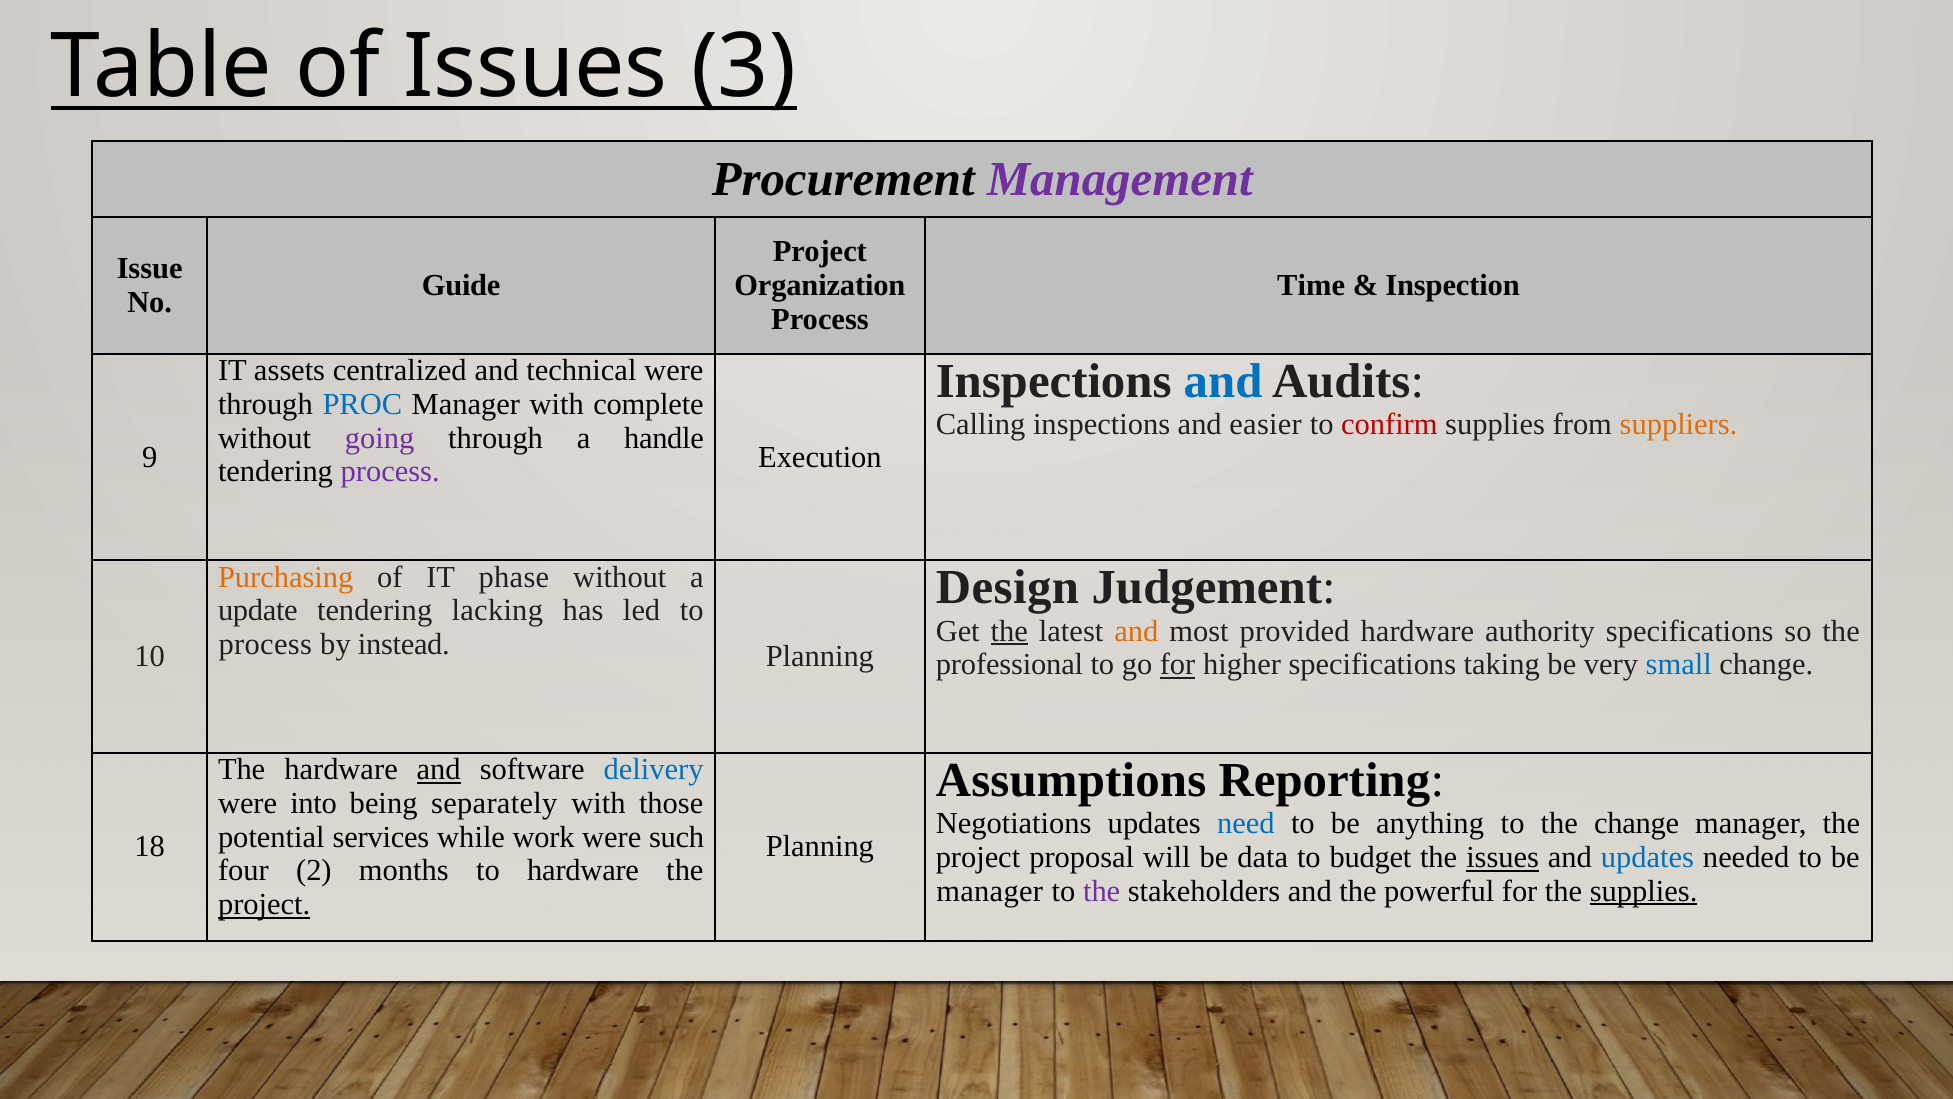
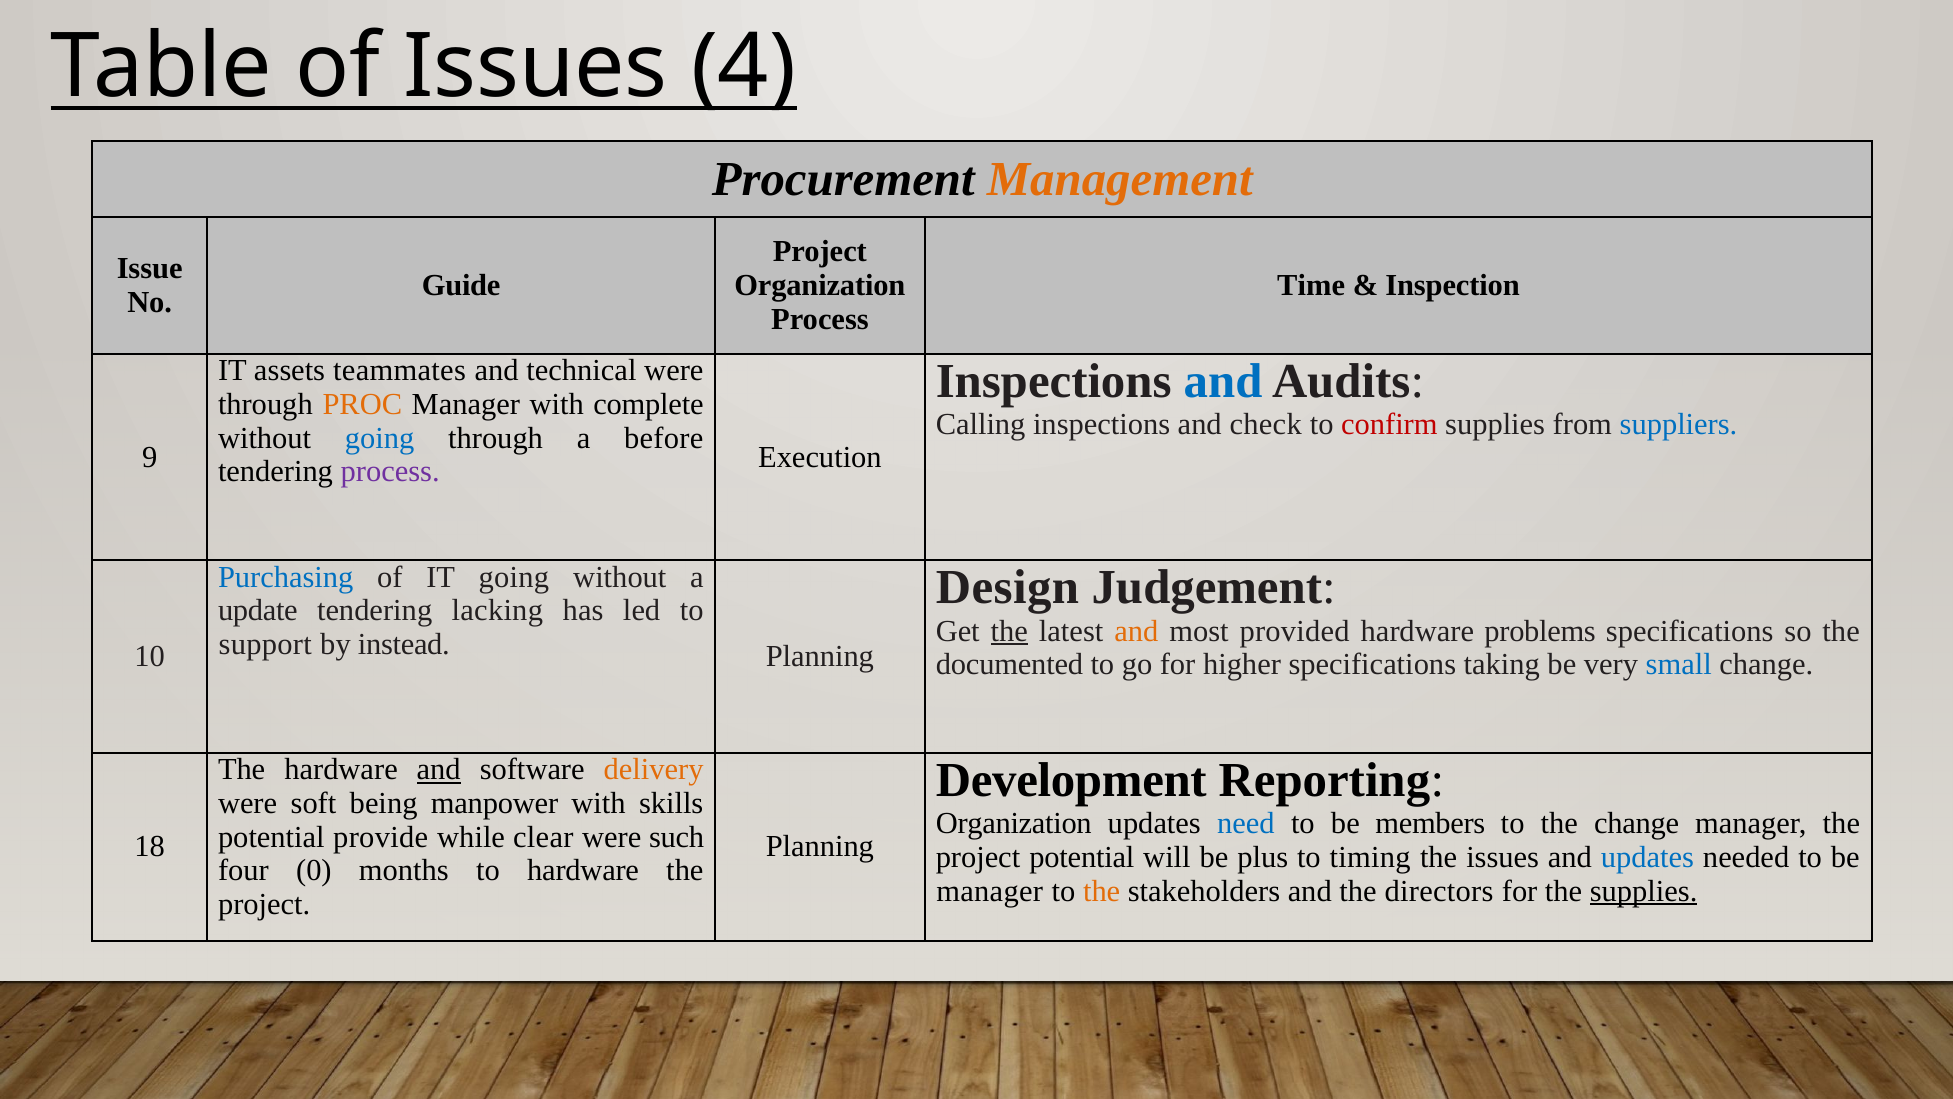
3: 3 -> 4
Management colour: purple -> orange
centralized: centralized -> teammates
PROC colour: blue -> orange
easier: easier -> check
suppliers colour: orange -> blue
going at (380, 438) colour: purple -> blue
handle: handle -> before
Purchasing colour: orange -> blue
IT phase: phase -> going
authority: authority -> problems
process at (265, 644): process -> support
professional: professional -> documented
for at (1178, 665) underline: present -> none
delivery colour: blue -> orange
Assumptions: Assumptions -> Development
into: into -> soft
separately: separately -> manpower
those: those -> skills
Negotiations at (1014, 823): Negotiations -> Organization
anything: anything -> members
services: services -> provide
work: work -> clear
project proposal: proposal -> potential
data: data -> plus
budget: budget -> timing
issues at (1503, 857) underline: present -> none
2: 2 -> 0
the at (1102, 891) colour: purple -> orange
powerful: powerful -> directors
project at (264, 904) underline: present -> none
